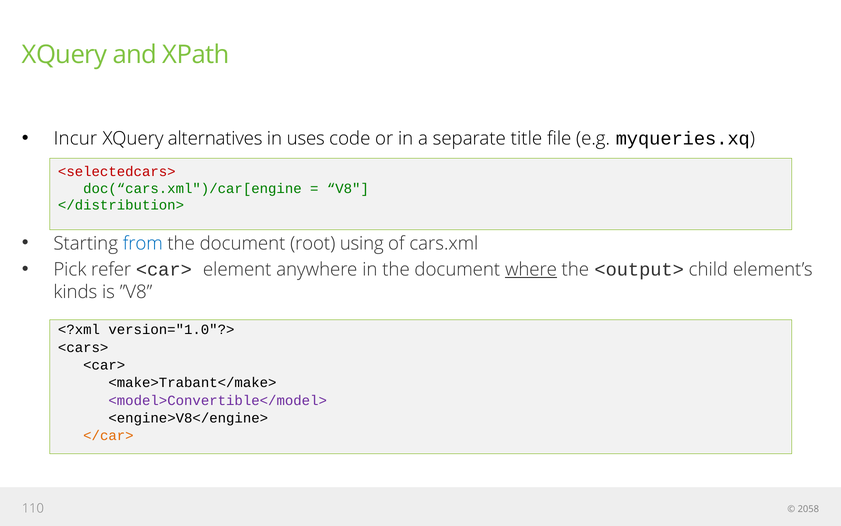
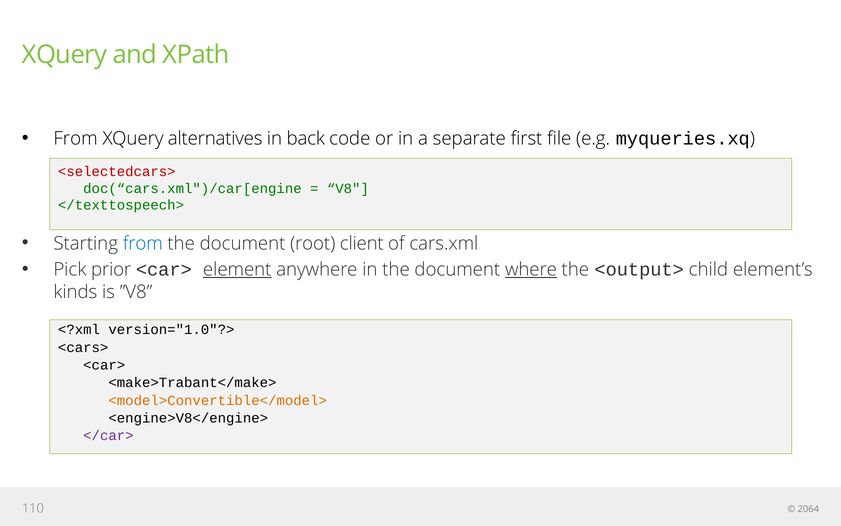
Incur at (75, 139): Incur -> From
uses: uses -> back
title: title -> first
</distribution>: </distribution> -> </texttospeech>
using: using -> client
refer: refer -> prior
element underline: none -> present
<model>Convertible</model> colour: purple -> orange
</car> colour: orange -> purple
2058: 2058 -> 2064
